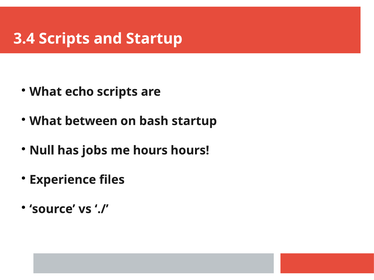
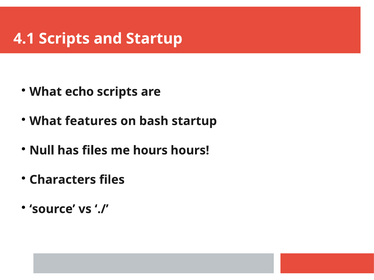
3.4: 3.4 -> 4.1
between: between -> features
has jobs: jobs -> files
Experience: Experience -> Characters
